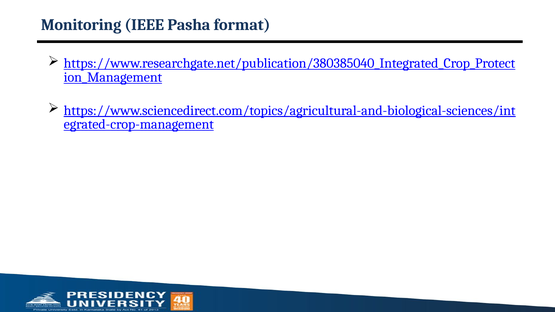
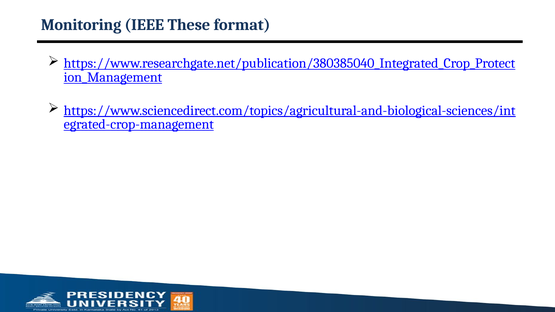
Pasha: Pasha -> These
